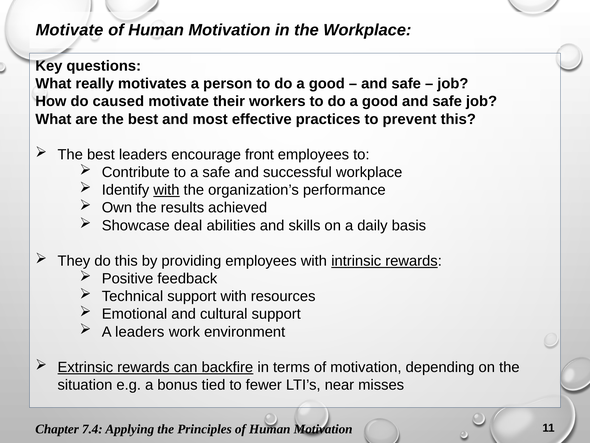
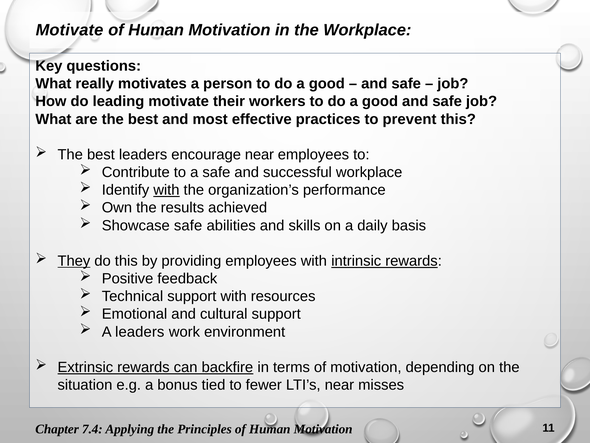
caused: caused -> leading
encourage front: front -> near
Showcase deal: deal -> safe
They underline: none -> present
